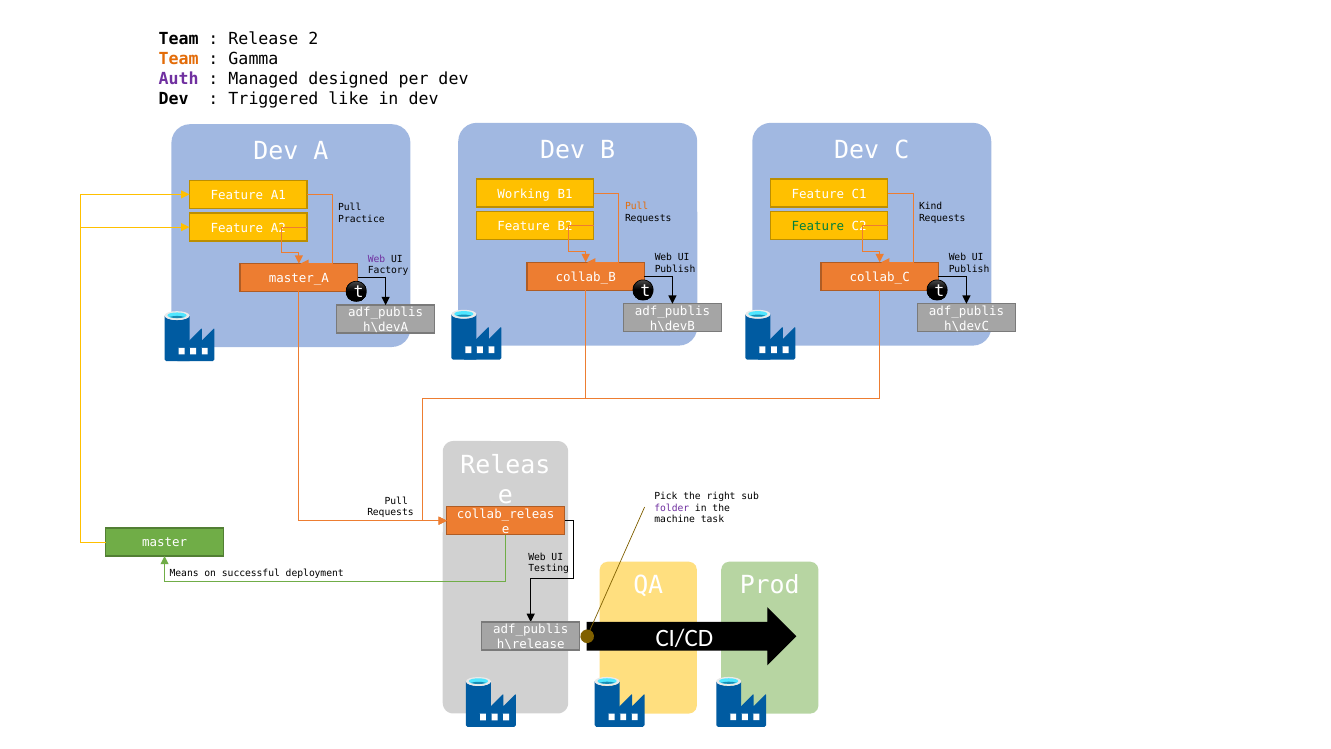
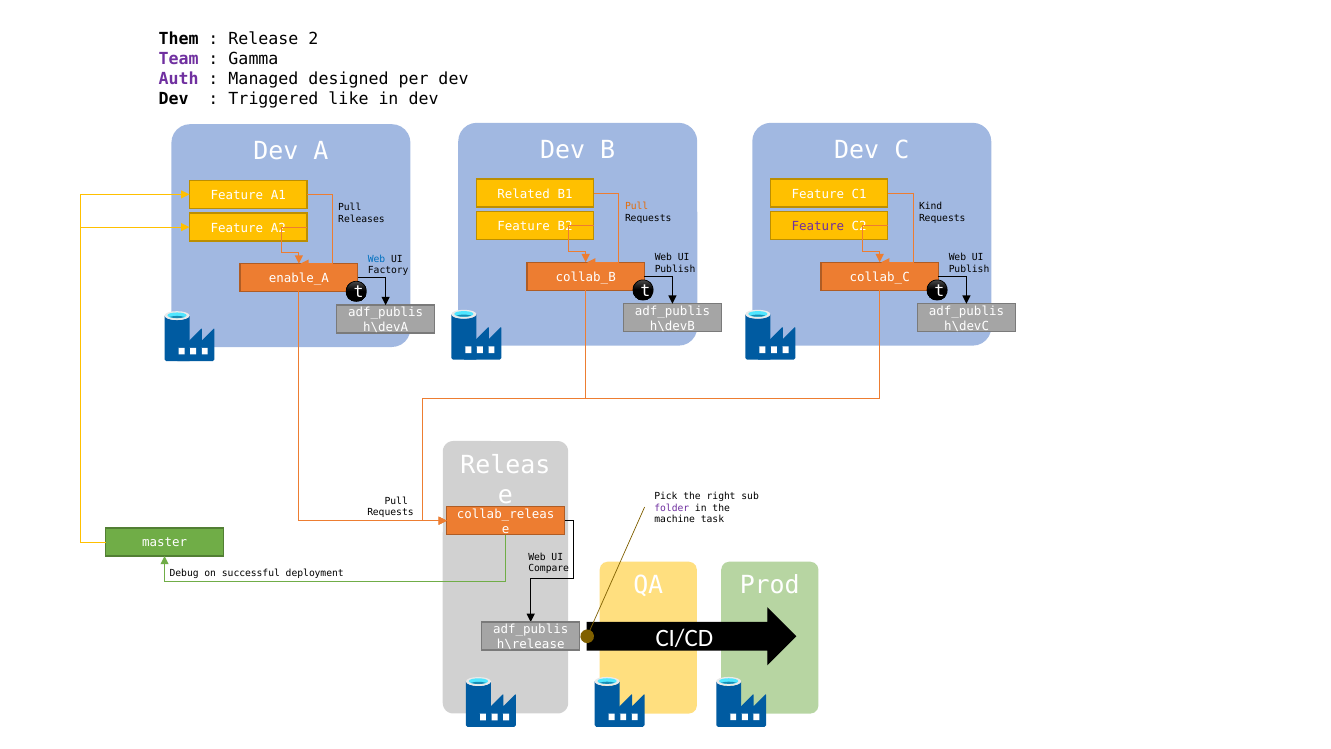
Team at (179, 39): Team -> Them
Team at (179, 59) colour: orange -> purple
Working: Working -> Related
Practice: Practice -> Releases
Feature at (818, 226) colour: green -> purple
Web at (377, 259) colour: purple -> blue
master_A: master_A -> enable_A
Testing: Testing -> Compare
Means: Means -> Debug
